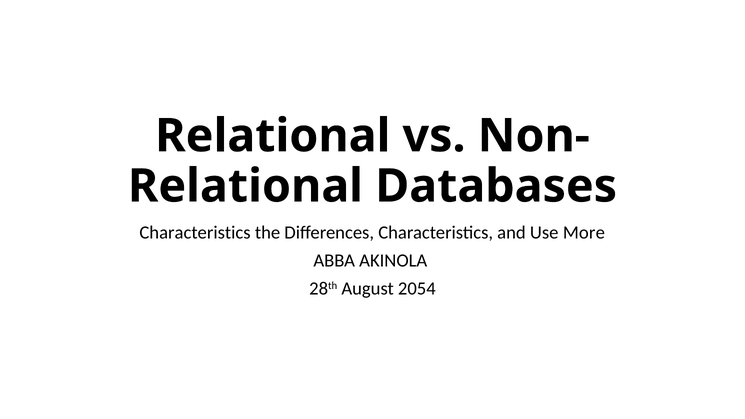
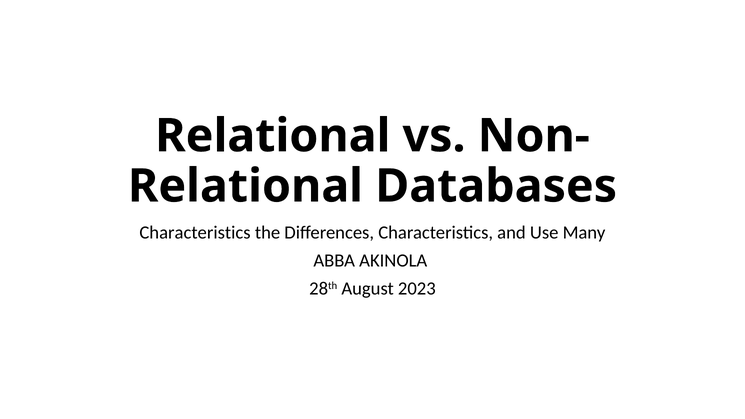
More: More -> Many
2054: 2054 -> 2023
